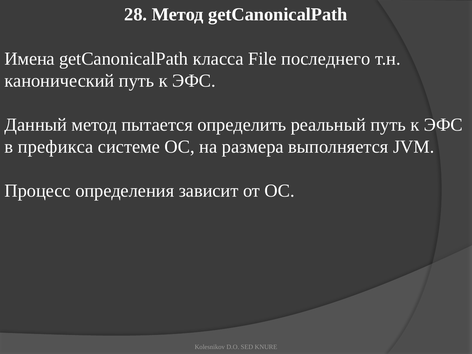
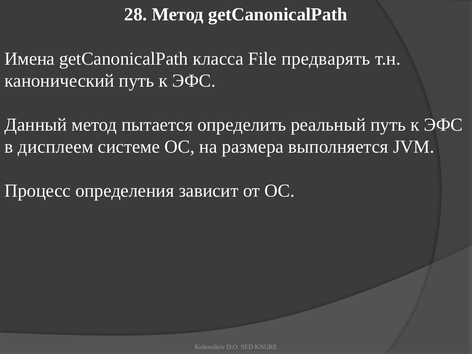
последнего: последнего -> предварять
префикса: префикса -> дисплеем
